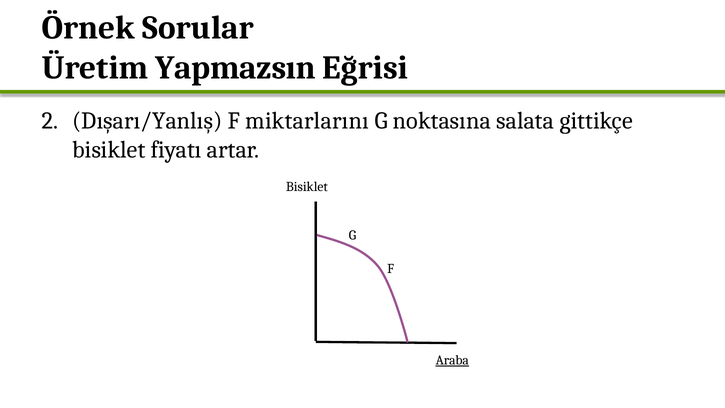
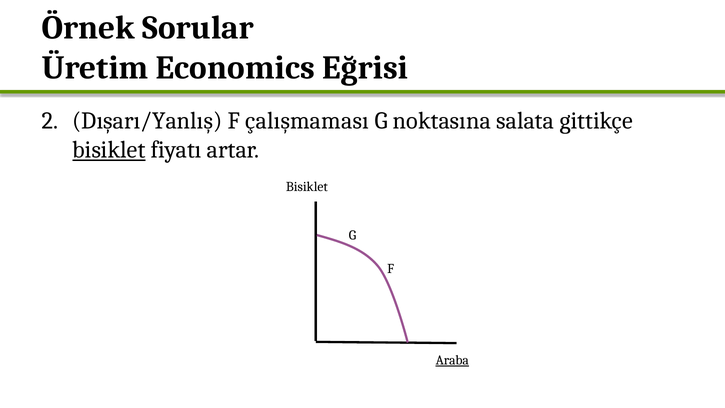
Yapmazsın: Yapmazsın -> Economics
miktarlarını: miktarlarını -> çalışmaması
bisiklet at (109, 150) underline: none -> present
